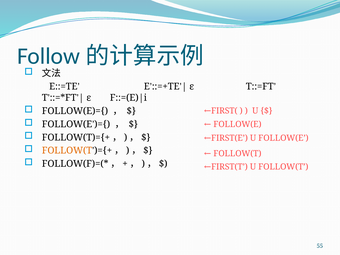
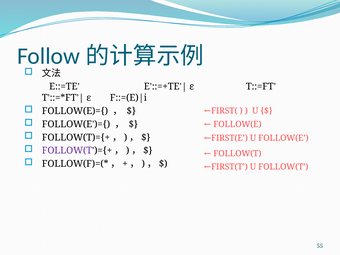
FOLLOW(T at (67, 151) colour: orange -> purple
